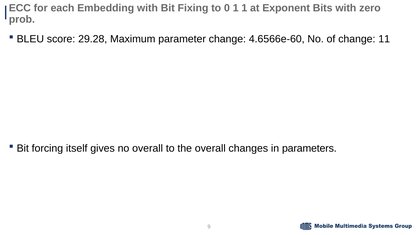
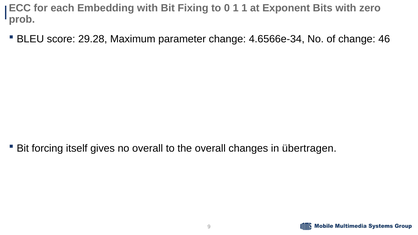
4.6566e-60: 4.6566e-60 -> 4.6566e-34
11: 11 -> 46
parameters: parameters -> übertragen
